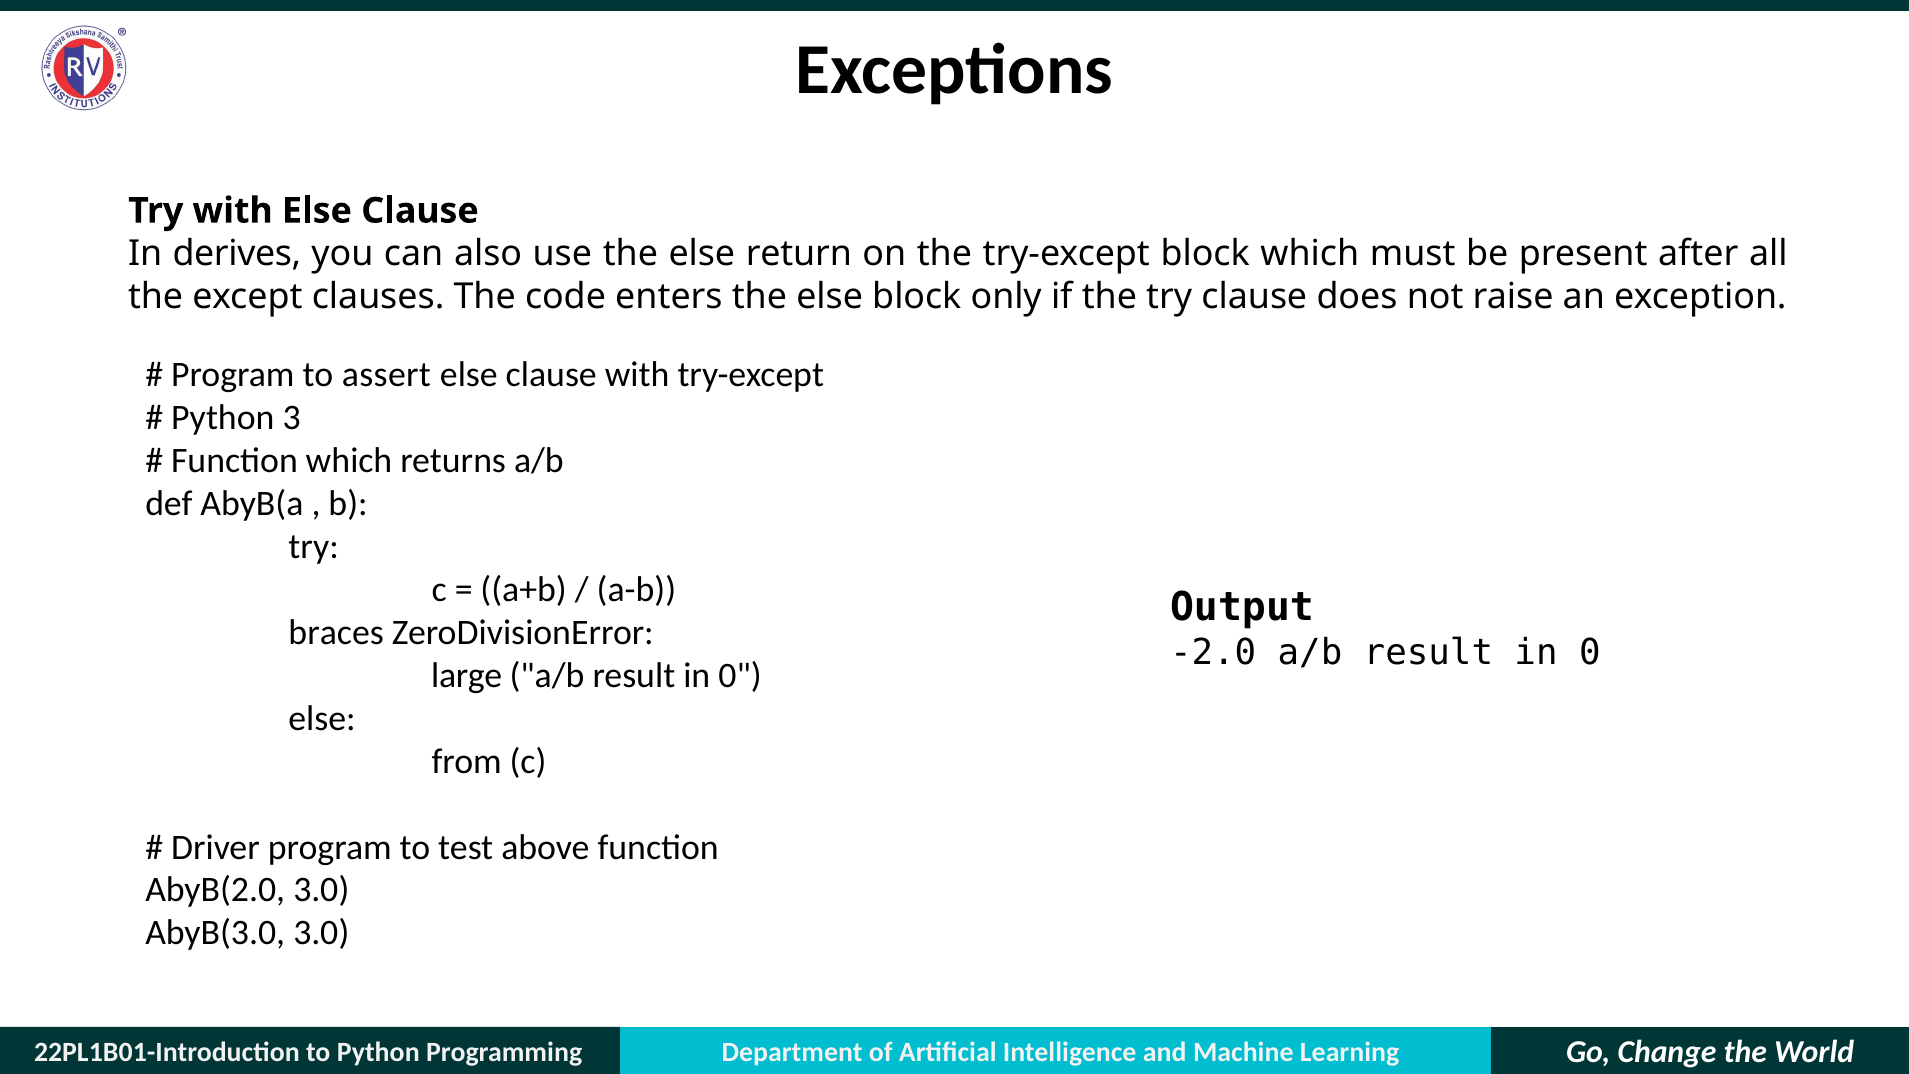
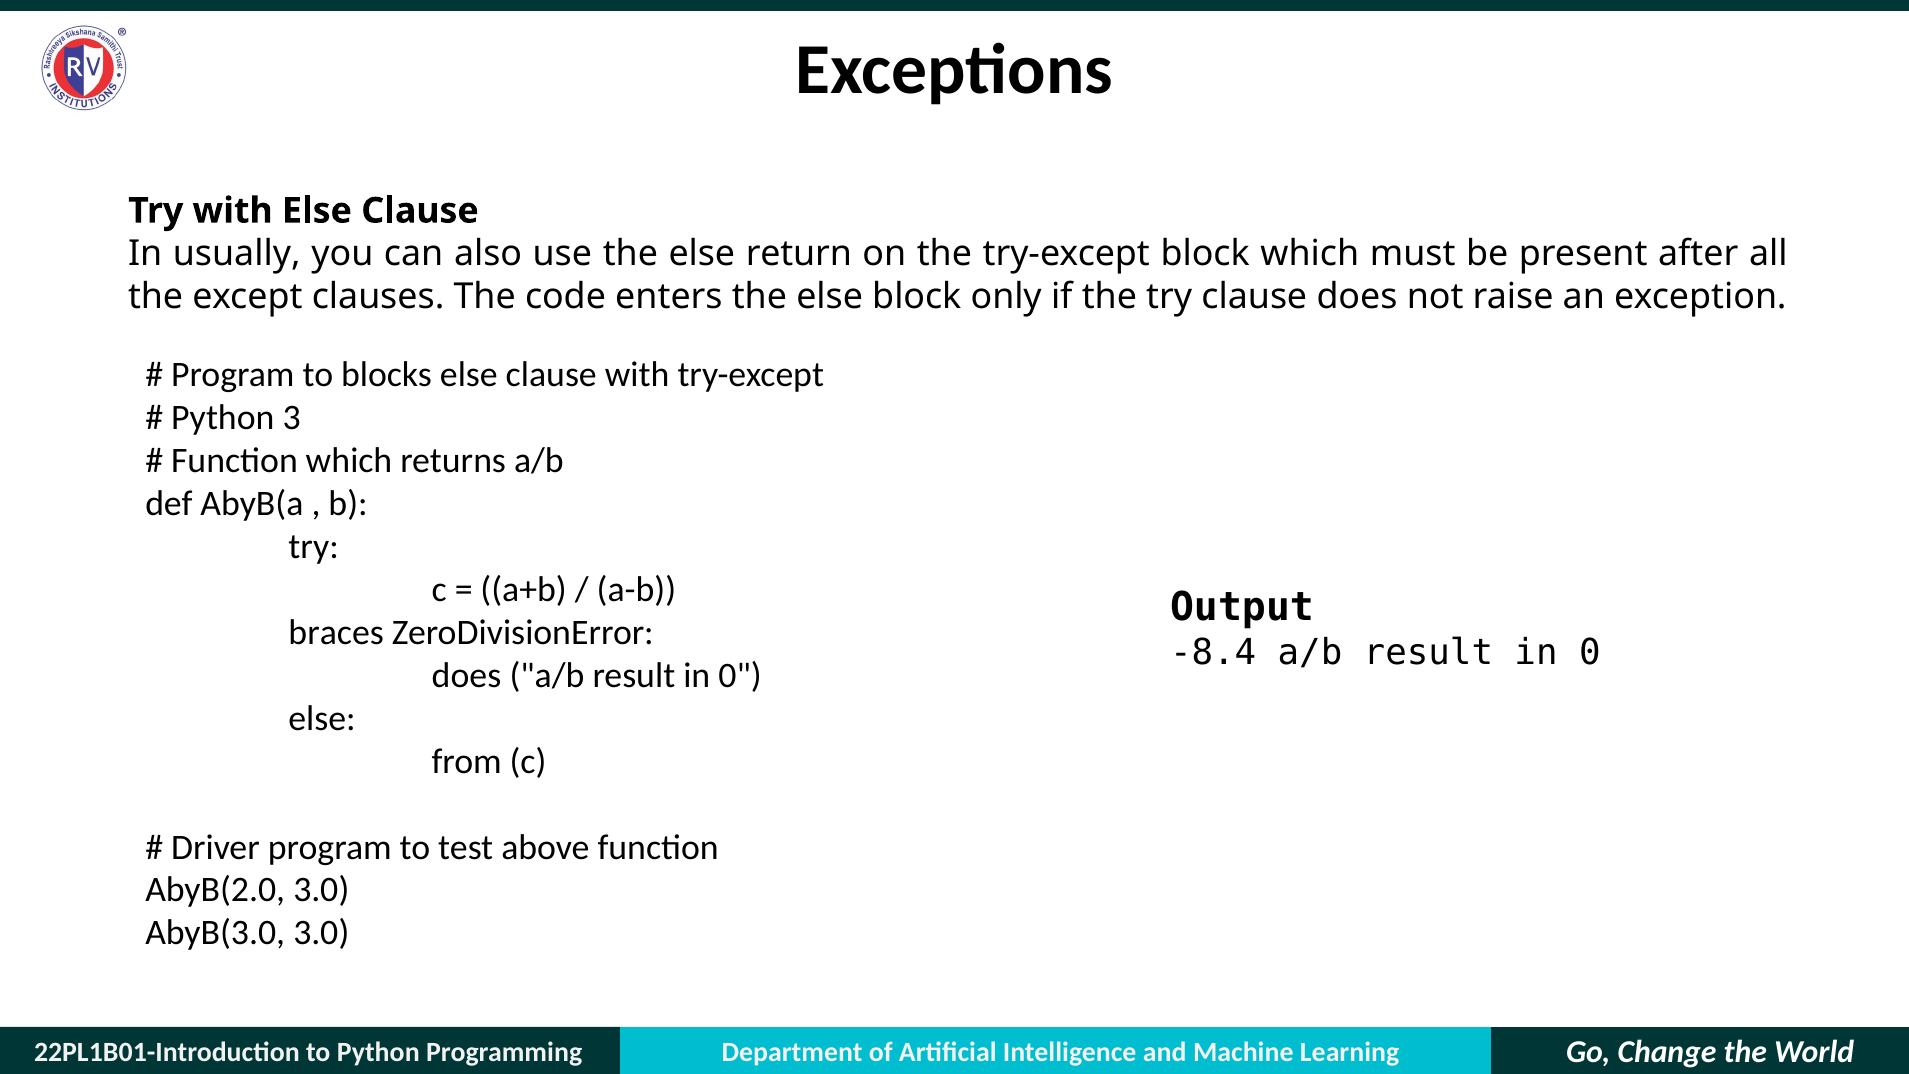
derives: derives -> usually
assert: assert -> blocks
-2.0: -2.0 -> -8.4
large at (467, 675): large -> does
